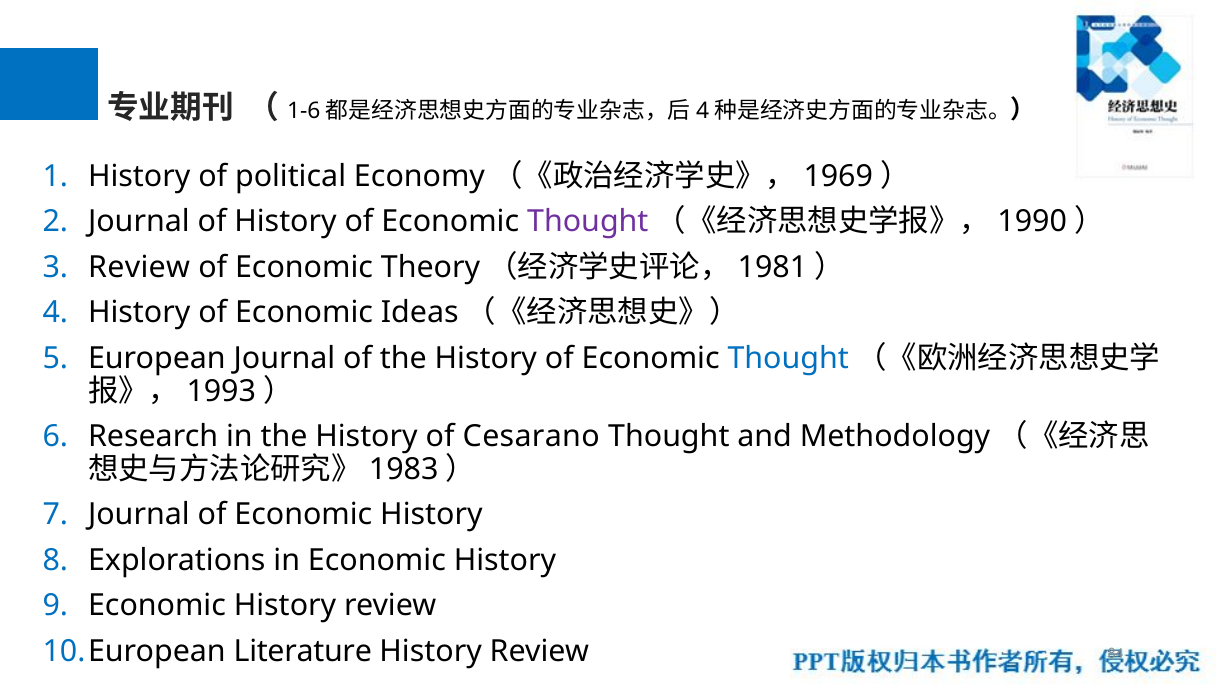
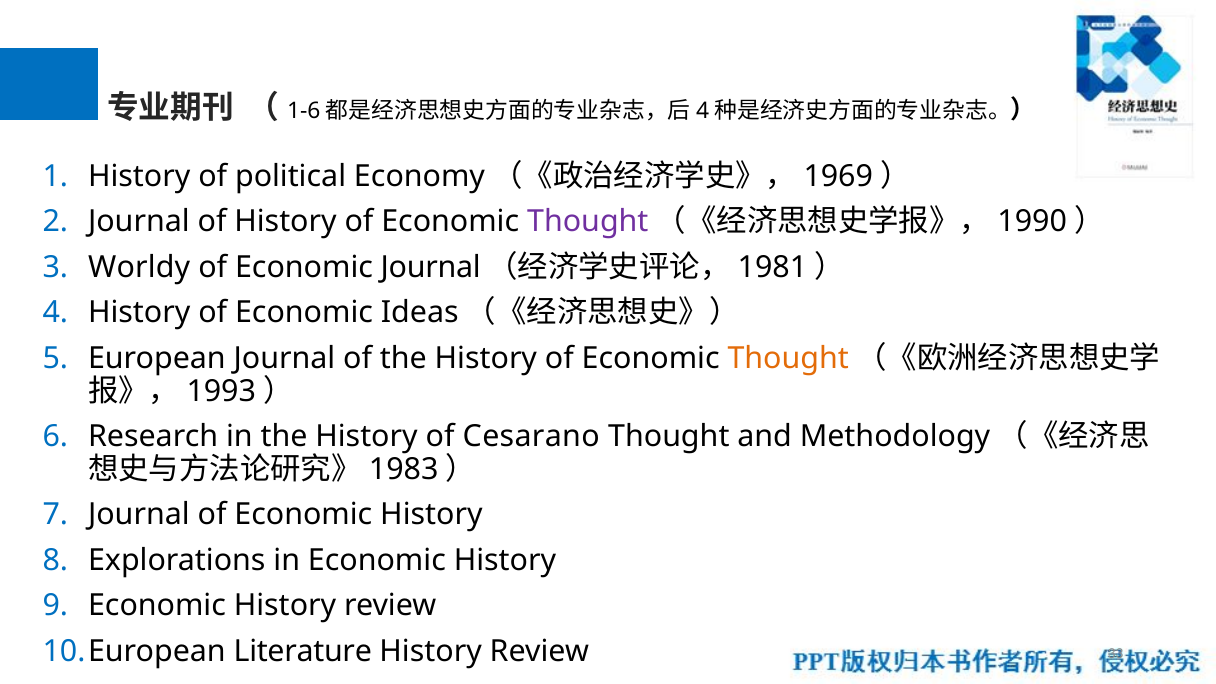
Review at (139, 267): Review -> Worldy
Economic Theory: Theory -> Journal
Thought at (788, 358) colour: blue -> orange
84: 84 -> 33
